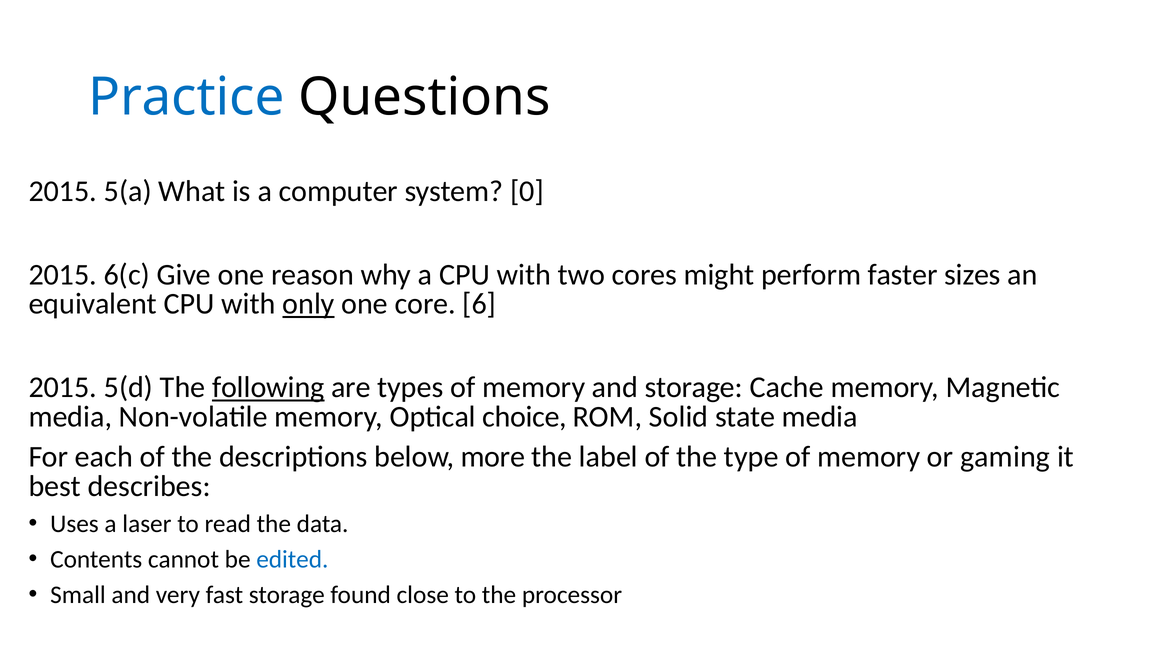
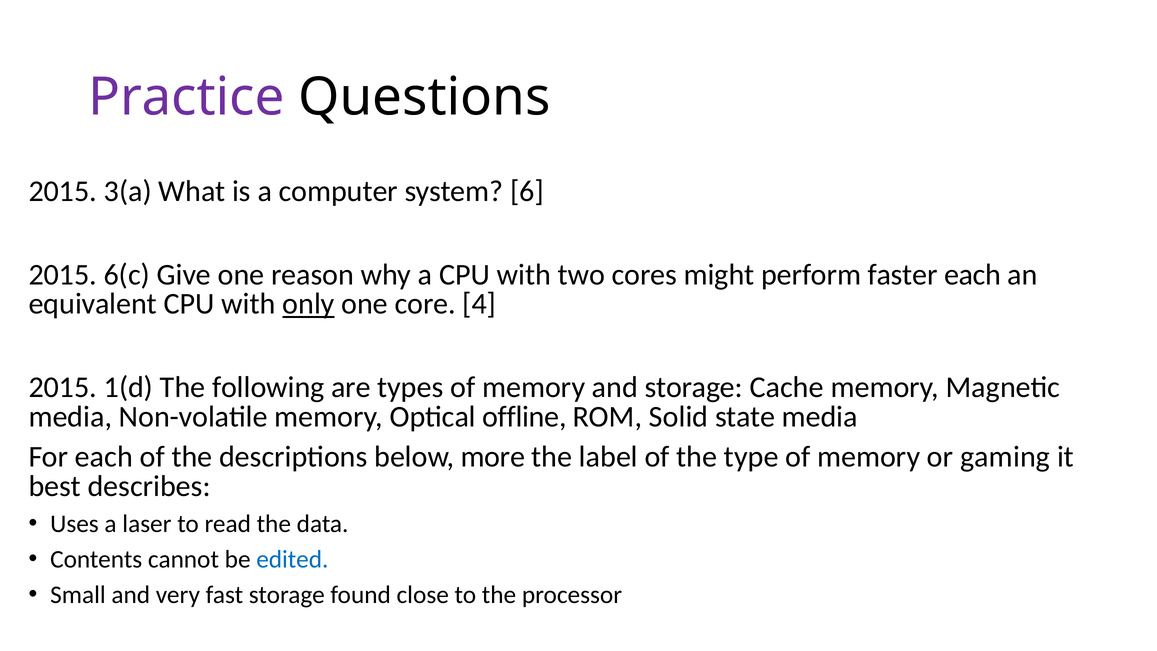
Practice colour: blue -> purple
5(a: 5(a -> 3(a
0: 0 -> 6
faster sizes: sizes -> each
6: 6 -> 4
5(d: 5(d -> 1(d
following underline: present -> none
choice: choice -> offline
